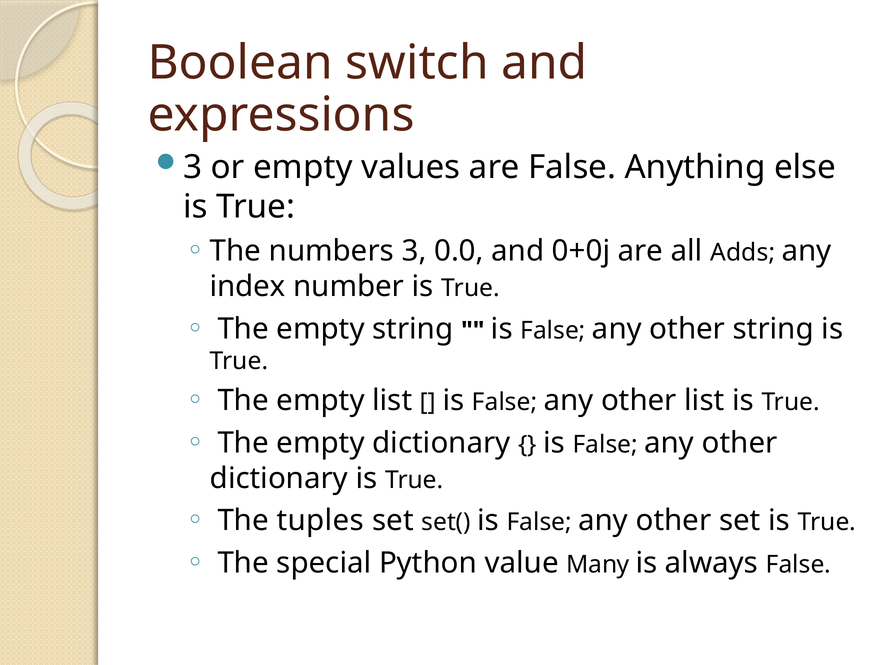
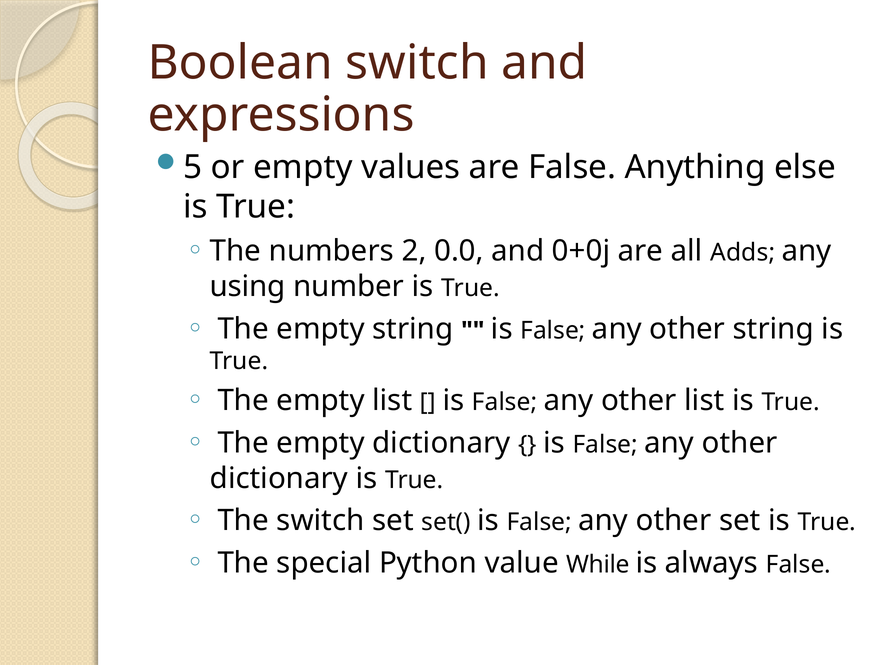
3 at (193, 167): 3 -> 5
numbers 3: 3 -> 2
index: index -> using
The tuples: tuples -> switch
Many: Many -> While
